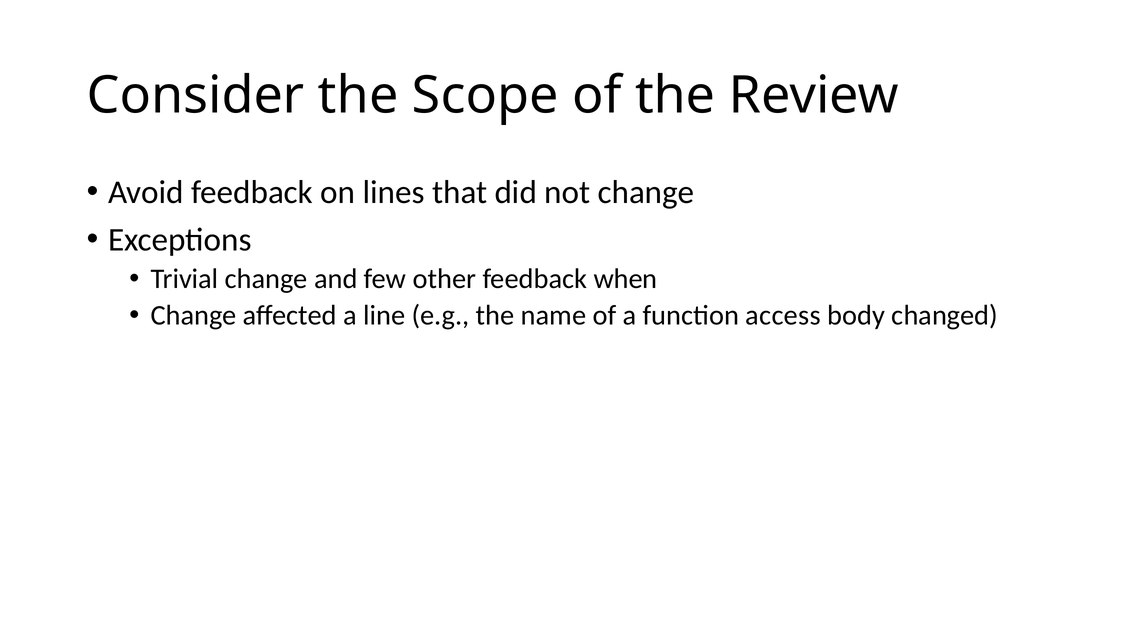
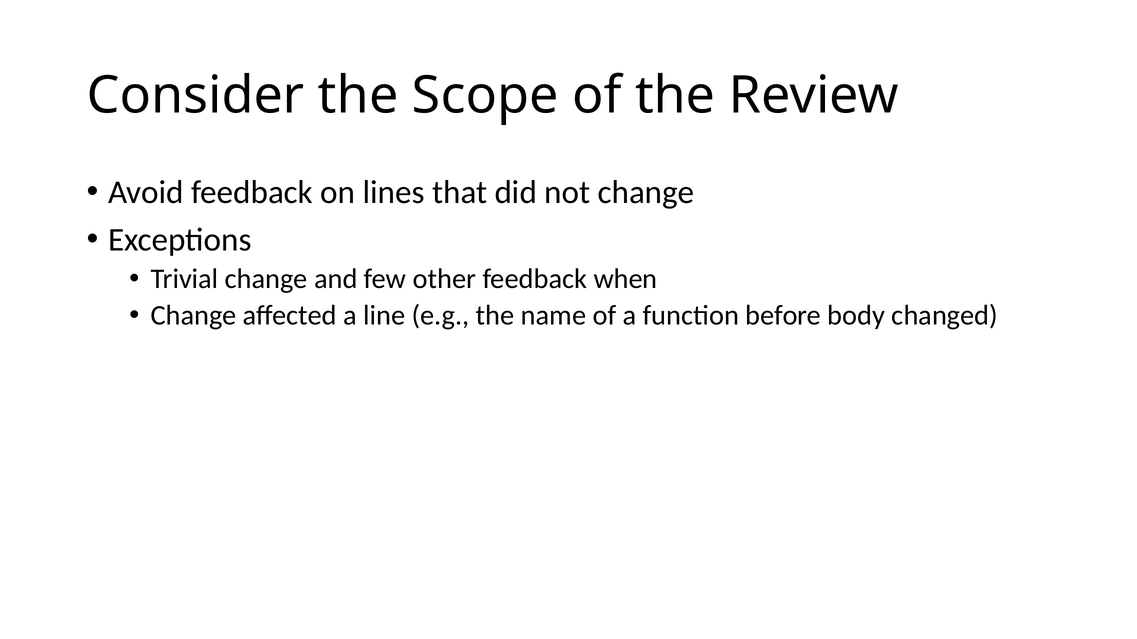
access: access -> before
